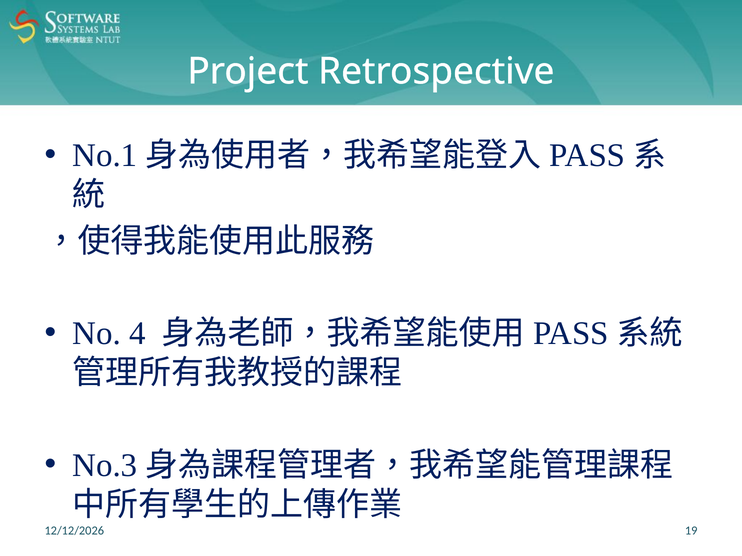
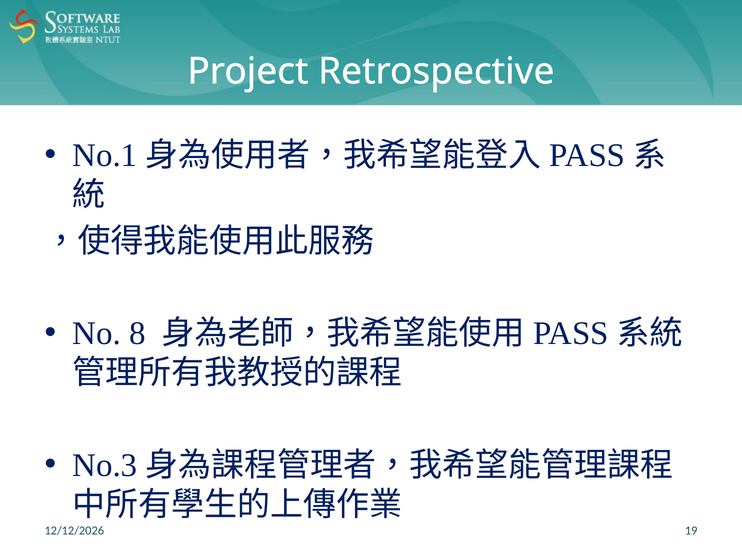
4: 4 -> 8
